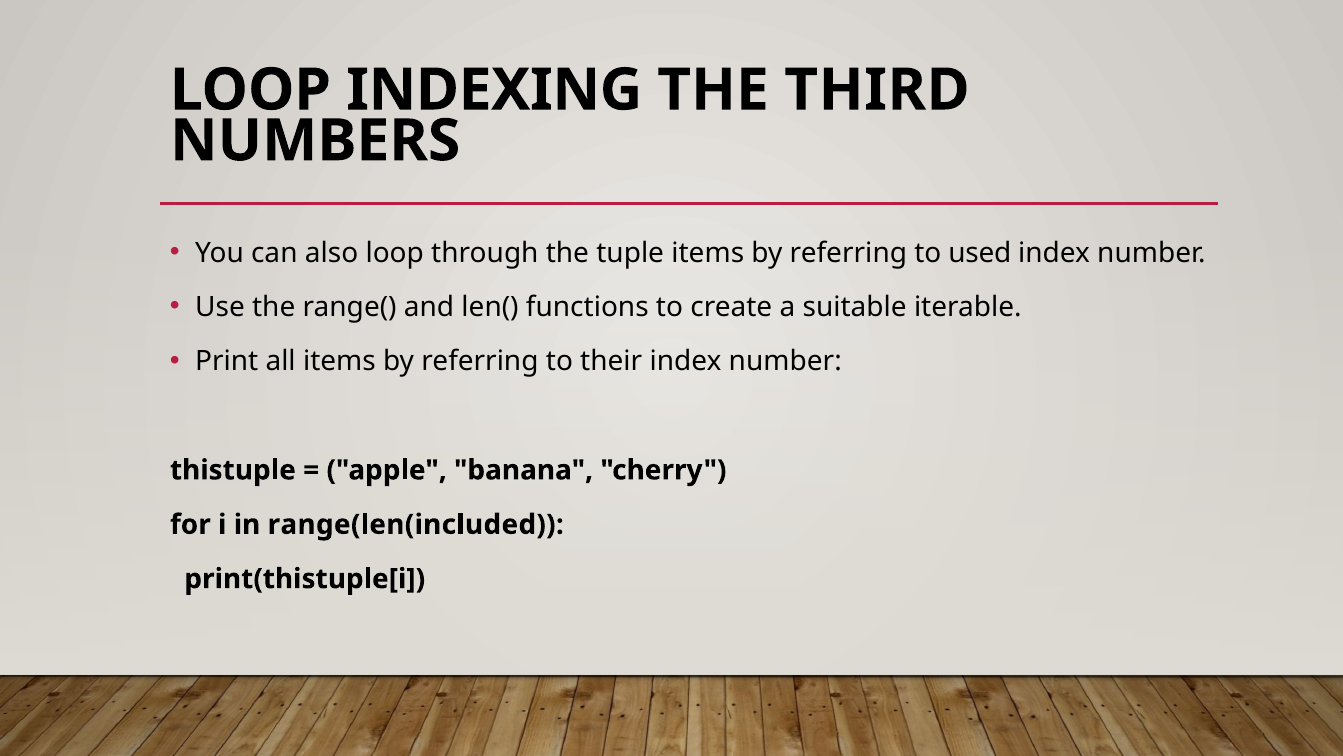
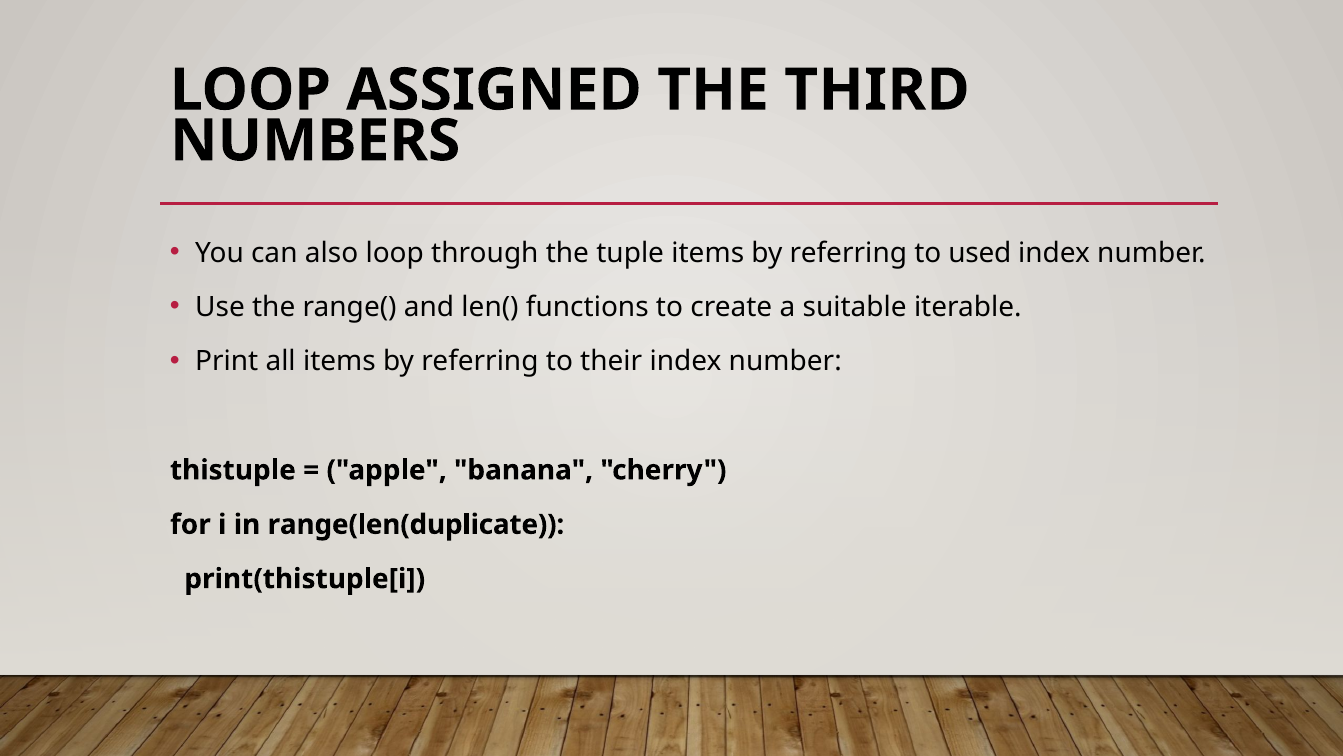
INDEXING: INDEXING -> ASSIGNED
range(len(included: range(len(included -> range(len(duplicate
